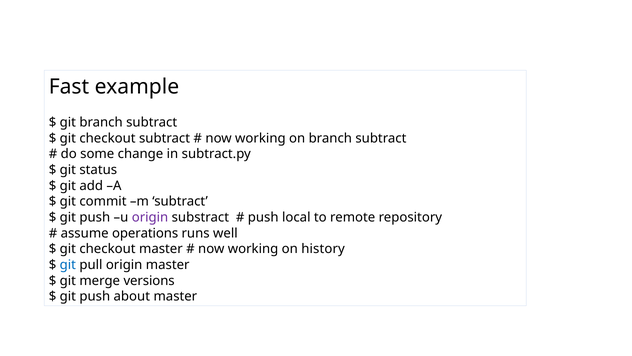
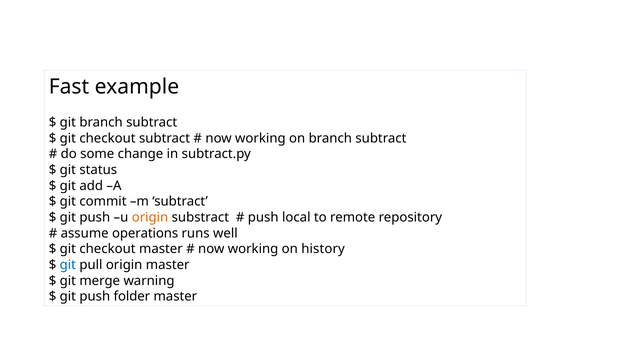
origin at (150, 217) colour: purple -> orange
versions: versions -> warning
about: about -> folder
